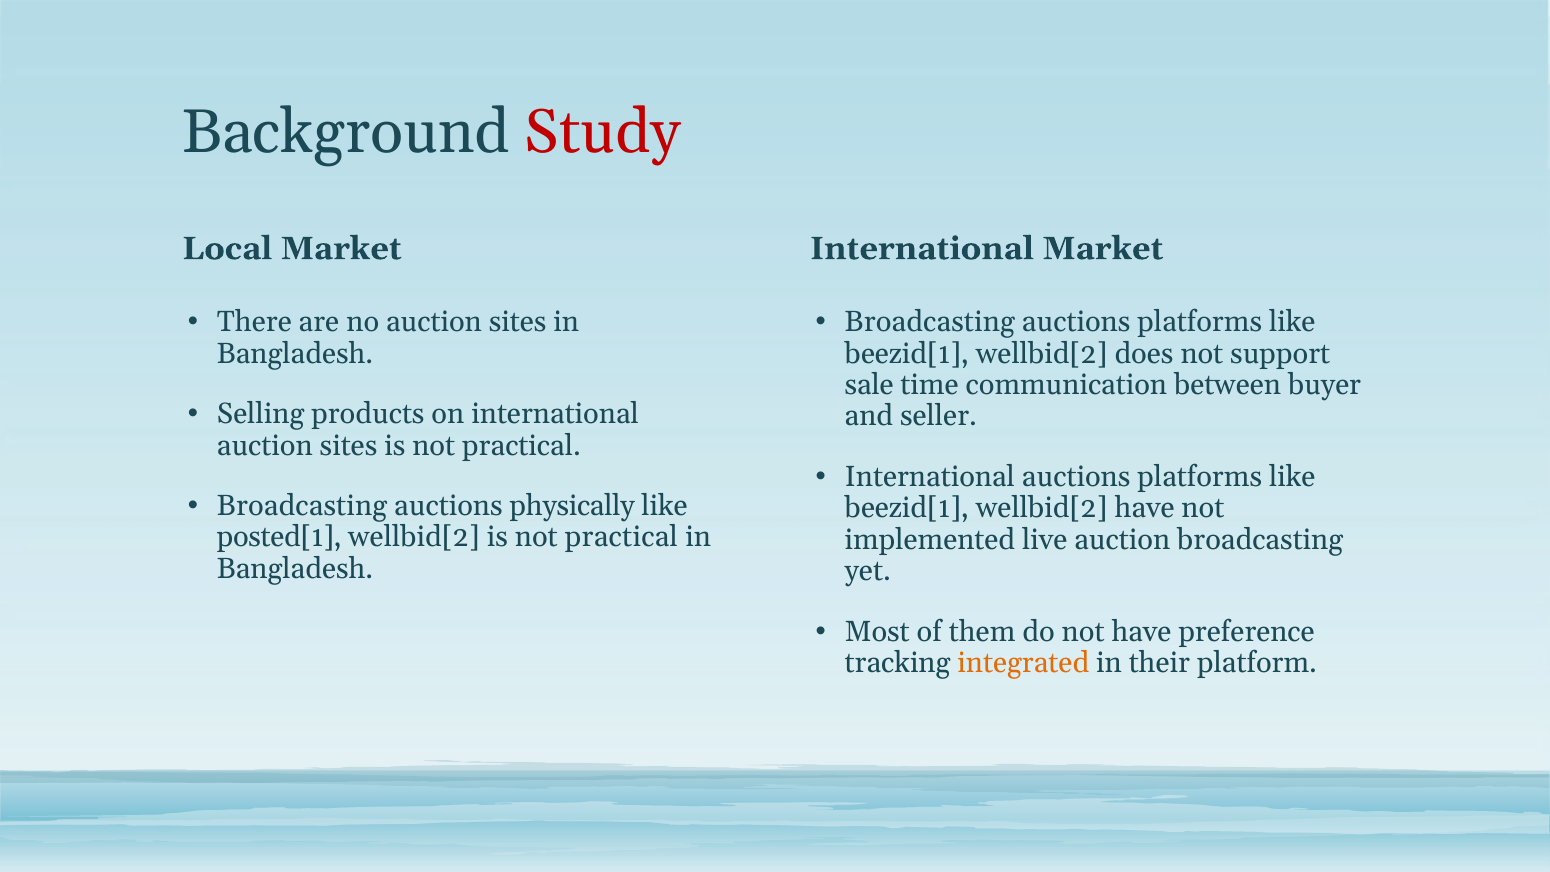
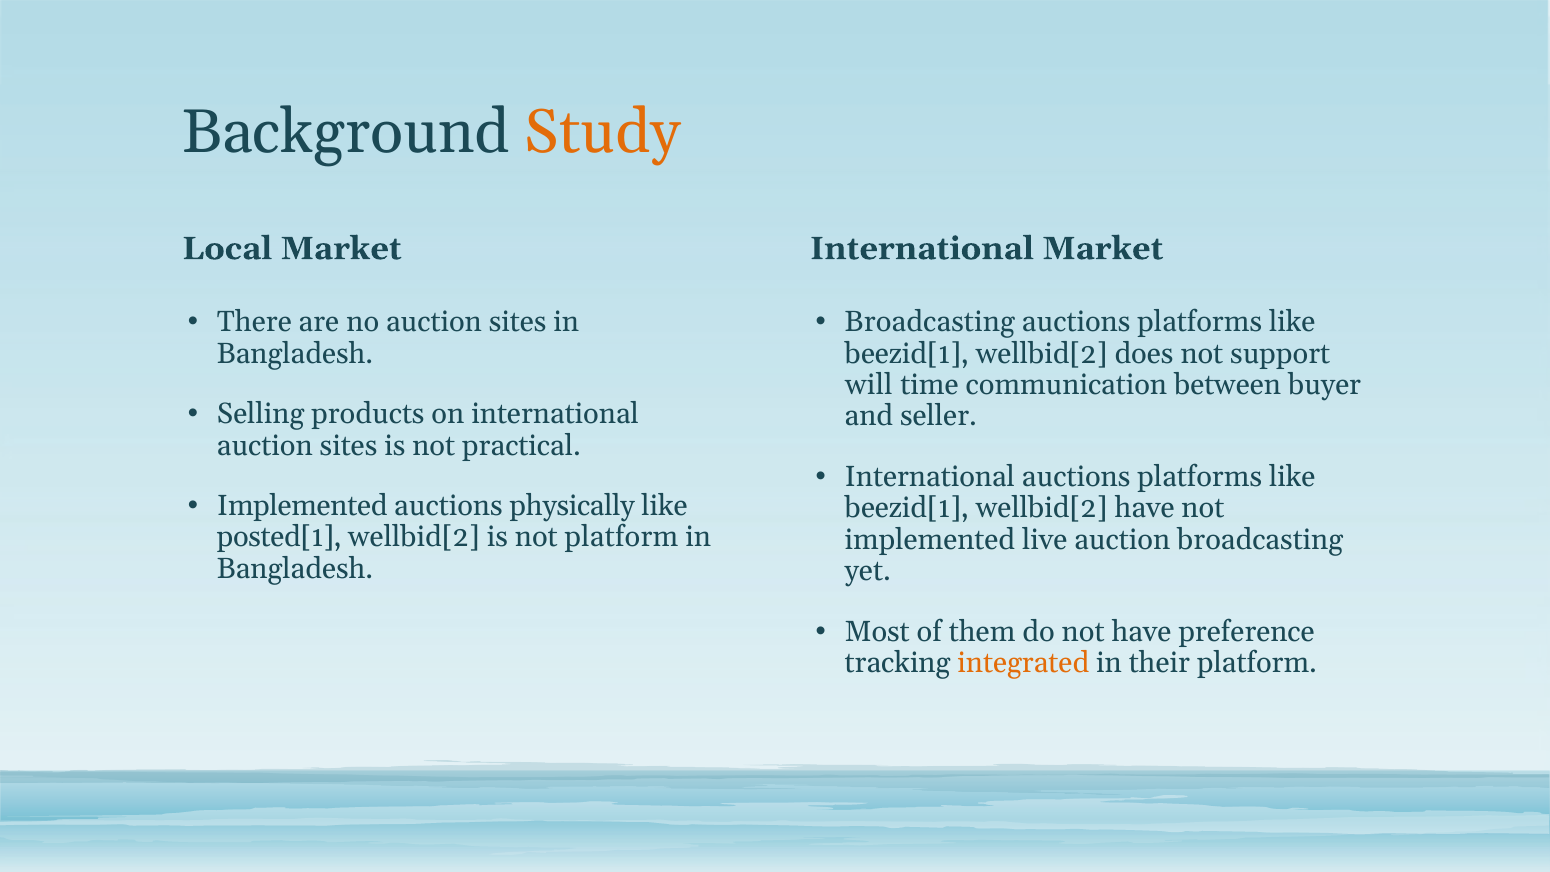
Study colour: red -> orange
sale: sale -> will
Broadcasting at (302, 506): Broadcasting -> Implemented
wellbid[2 is not practical: practical -> platform
